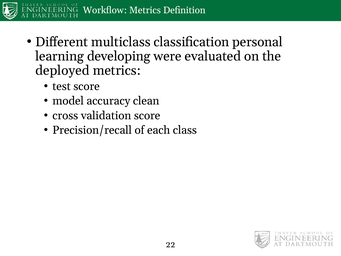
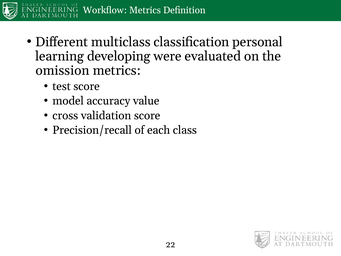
deployed: deployed -> omission
clean: clean -> value
